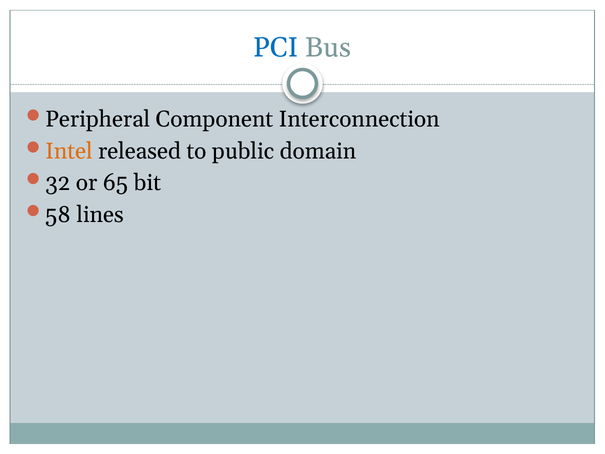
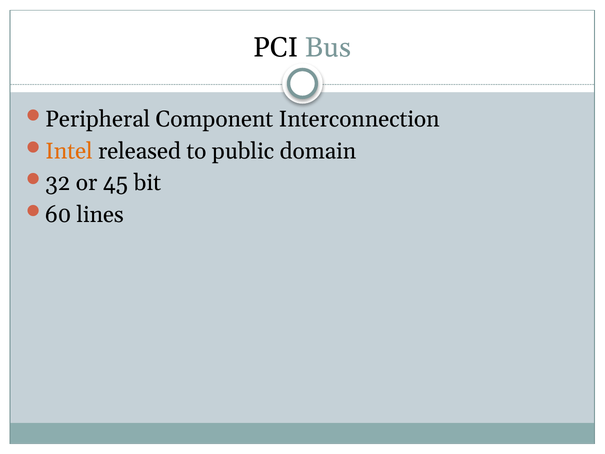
PCI colour: blue -> black
65: 65 -> 45
58: 58 -> 60
